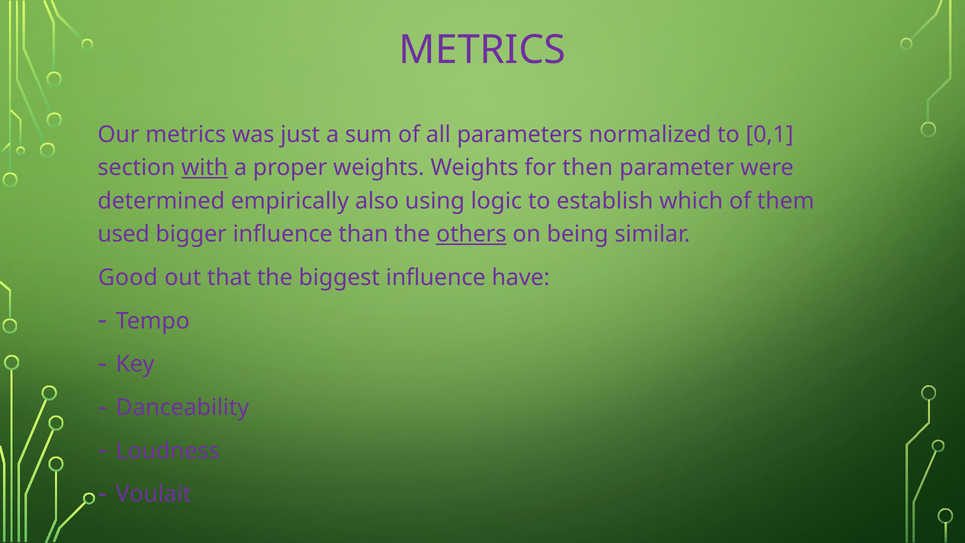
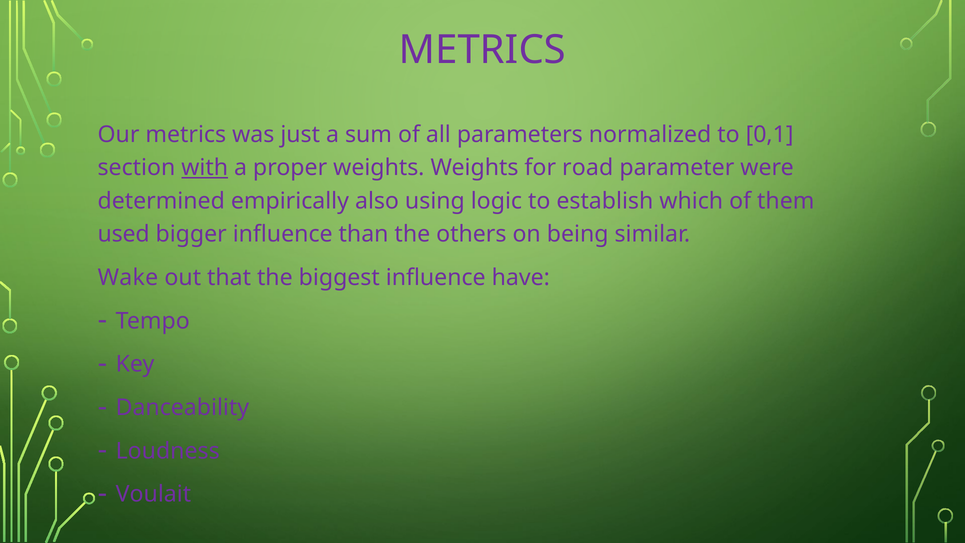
then: then -> road
others underline: present -> none
Good: Good -> Wake
